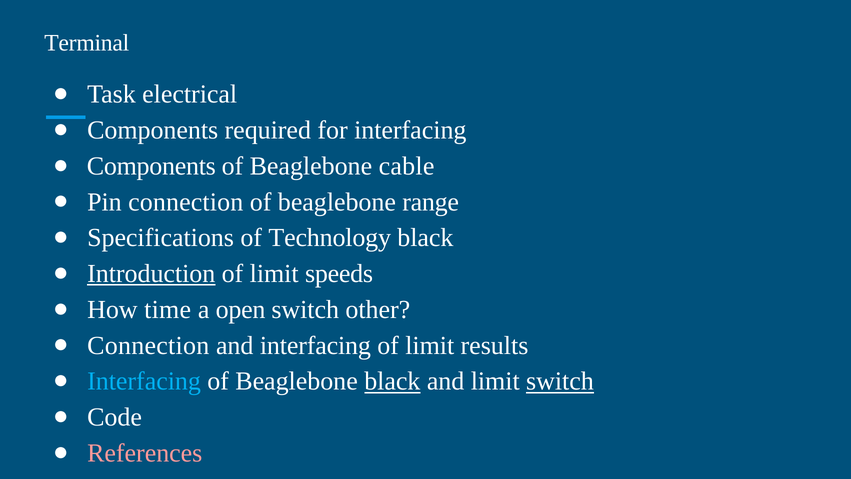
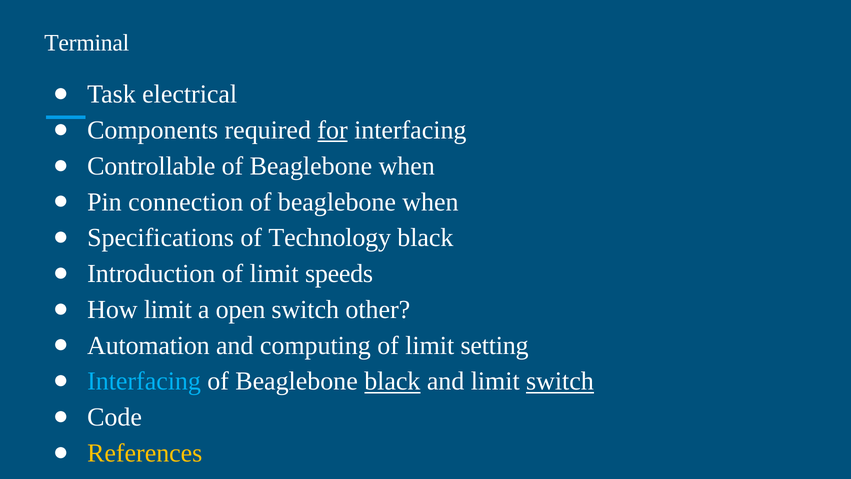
for underline: none -> present
Components at (151, 166): Components -> Controllable
cable at (407, 166): cable -> when
range at (431, 202): range -> when
Introduction underline: present -> none
How time: time -> limit
Connection at (148, 345): Connection -> Automation
and interfacing: interfacing -> computing
results: results -> setting
References colour: pink -> yellow
